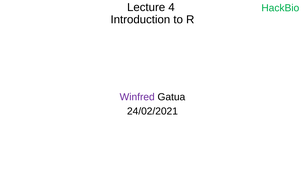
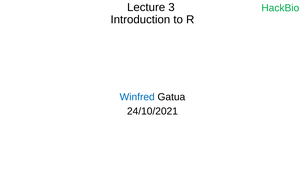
4: 4 -> 3
Winfred colour: purple -> blue
24/02/2021: 24/02/2021 -> 24/10/2021
